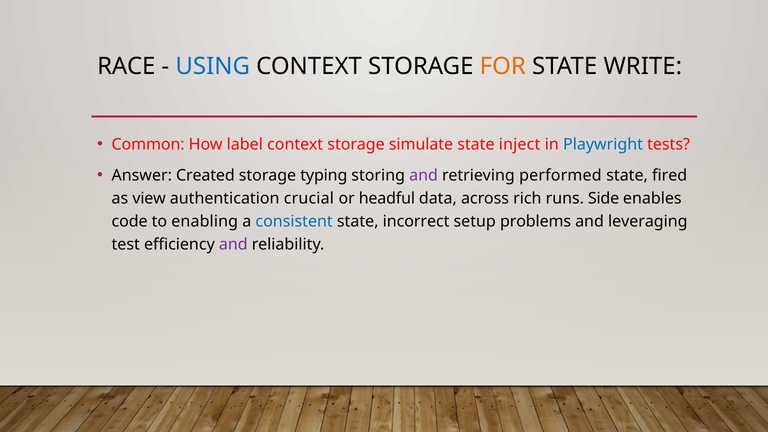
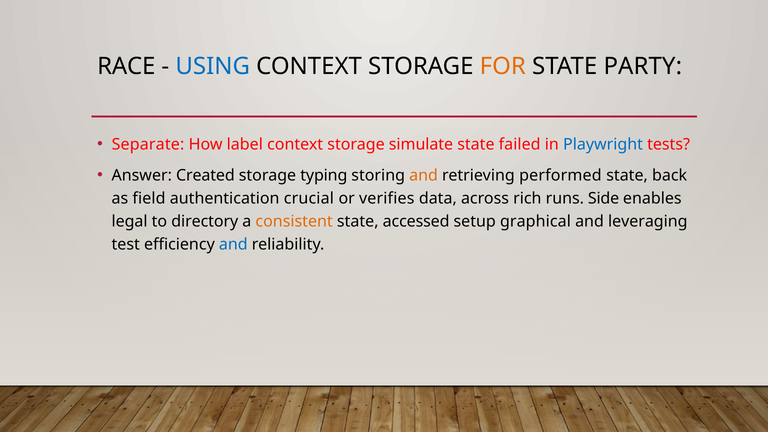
WRITE: WRITE -> PARTY
Common: Common -> Separate
inject: inject -> failed
and at (424, 175) colour: purple -> orange
fired: fired -> back
view: view -> field
headful: headful -> verifies
code: code -> legal
enabling: enabling -> directory
consistent colour: blue -> orange
incorrect: incorrect -> accessed
problems: problems -> graphical
and at (233, 245) colour: purple -> blue
